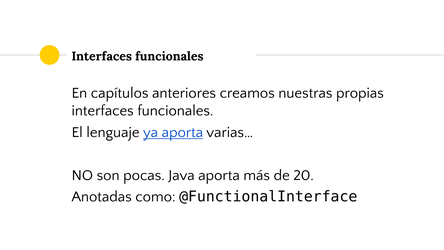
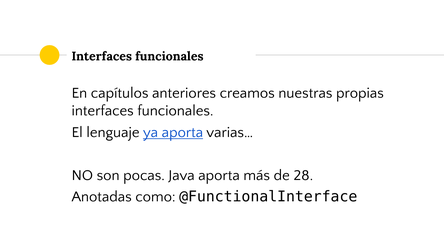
20: 20 -> 28
